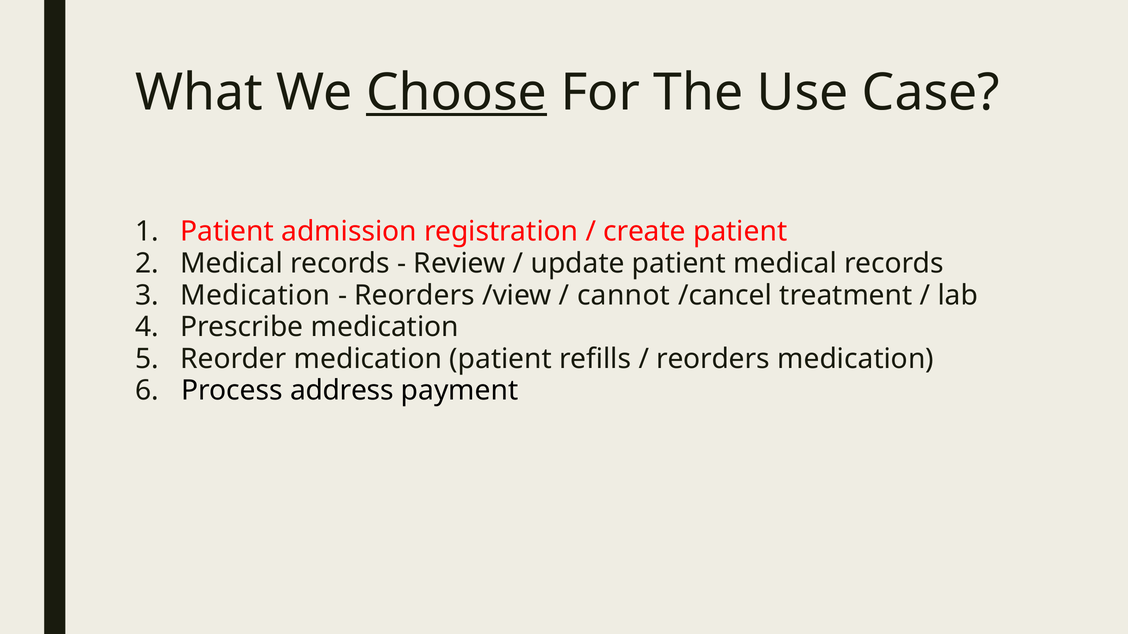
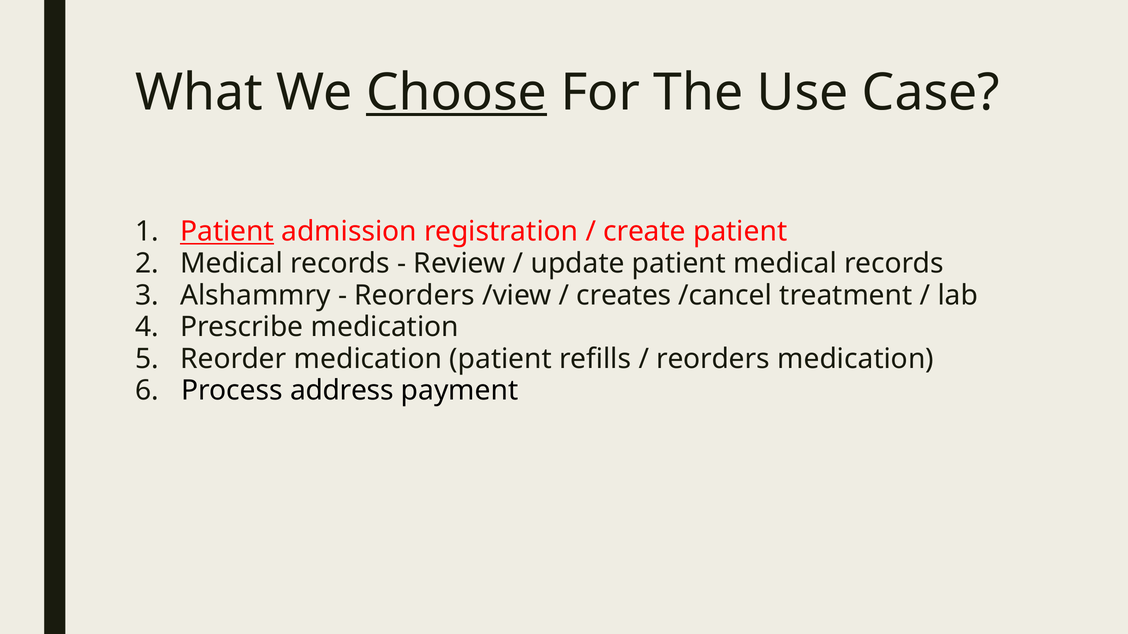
Patient at (227, 232) underline: none -> present
3 Medication: Medication -> Alshammry
cannot: cannot -> creates
